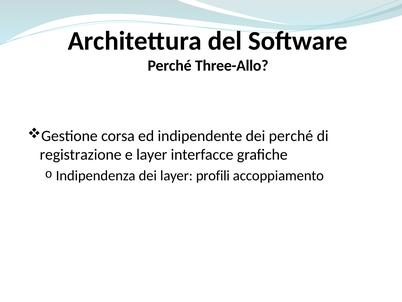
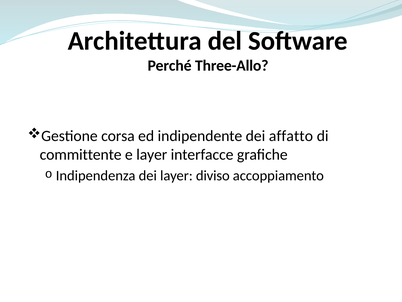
dei perché: perché -> affatto
registrazione: registrazione -> committente
profili: profili -> diviso
